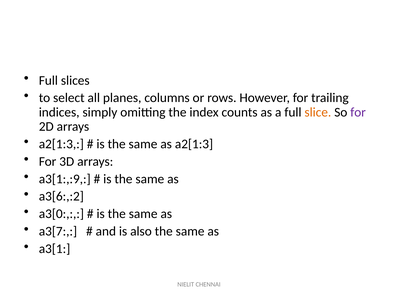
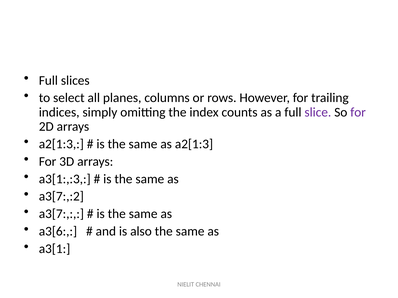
slice colour: orange -> purple
a3[1:,:9: a3[1:,:9 -> a3[1:,:3
a3[6:,:2: a3[6:,:2 -> a3[7:,:2
a3[0: a3[0 -> a3[7
a3[7: a3[7 -> a3[6
